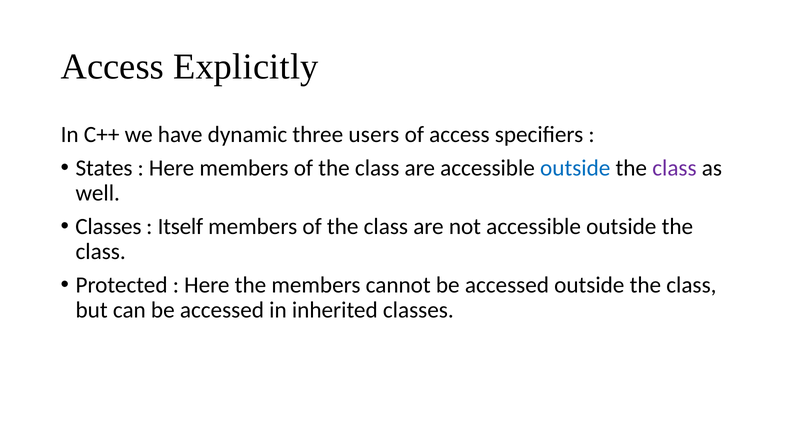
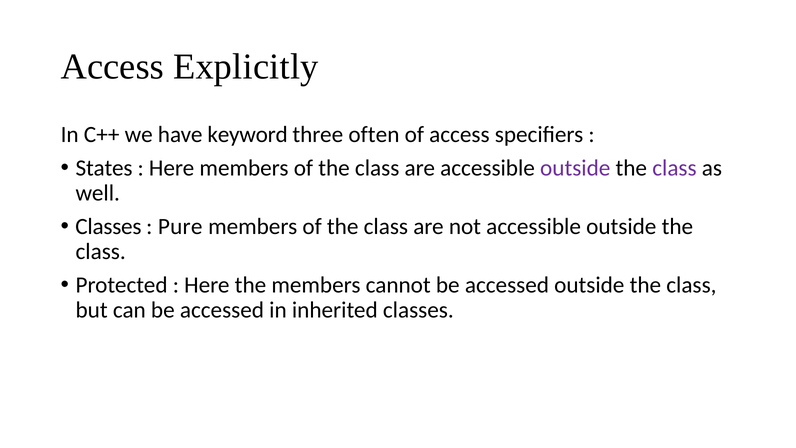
dynamic: dynamic -> keyword
users: users -> often
outside at (575, 168) colour: blue -> purple
Itself: Itself -> Pure
